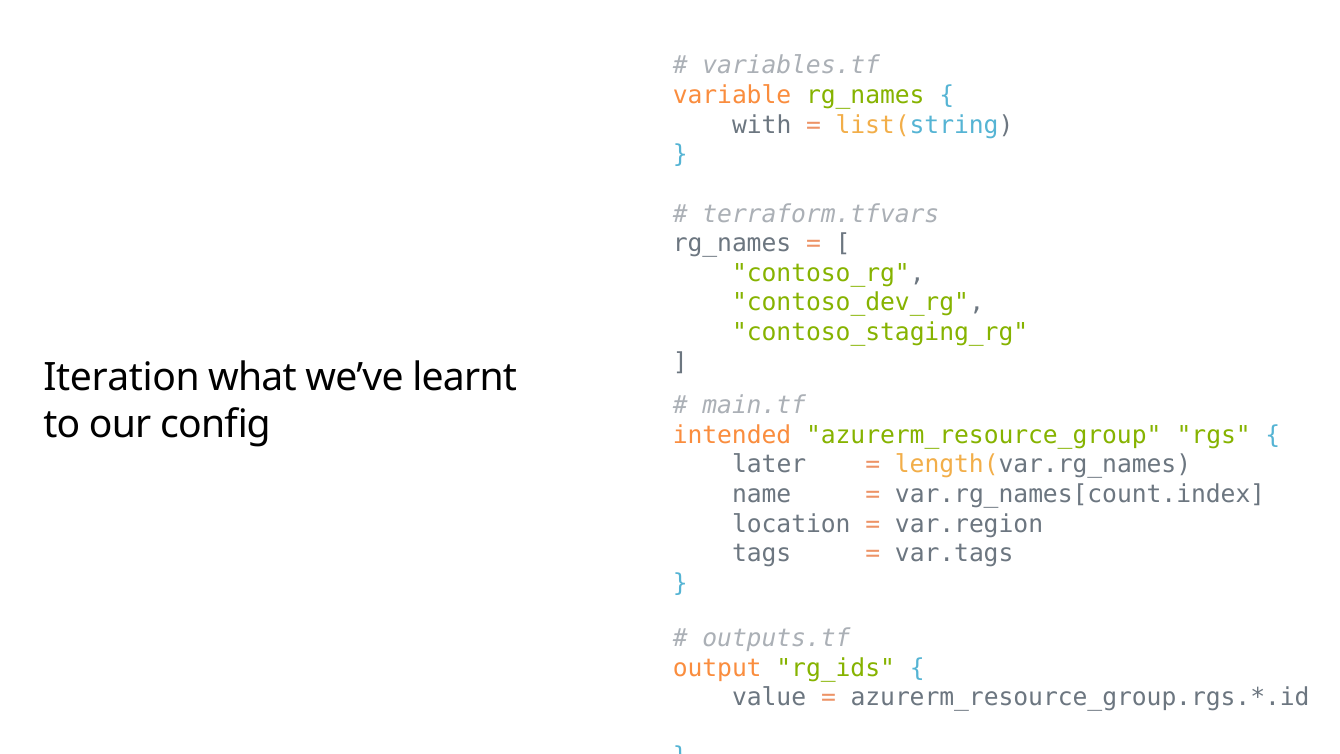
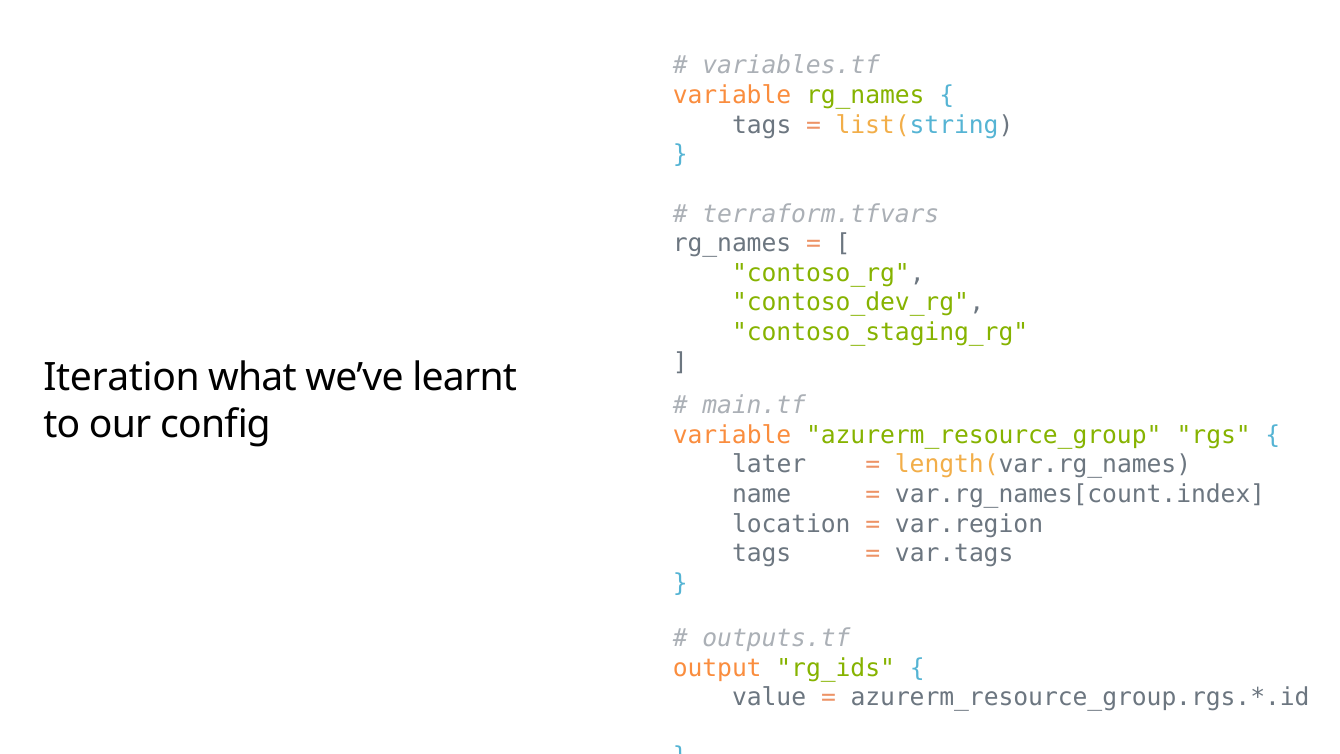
with at (762, 125): with -> tags
intended at (732, 435): intended -> variable
